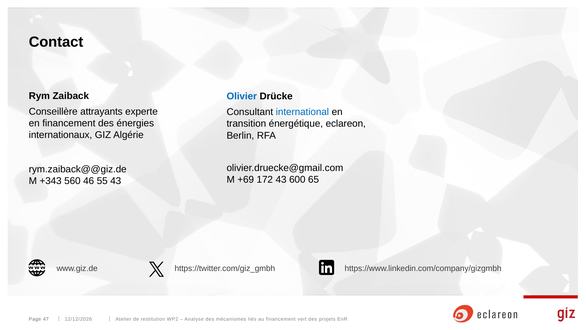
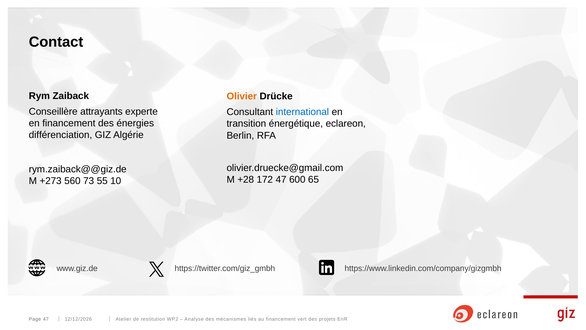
Olivier colour: blue -> orange
internationaux: internationaux -> différenciation
+69: +69 -> +28
172 43: 43 -> 47
+343: +343 -> +273
46: 46 -> 73
55 43: 43 -> 10
